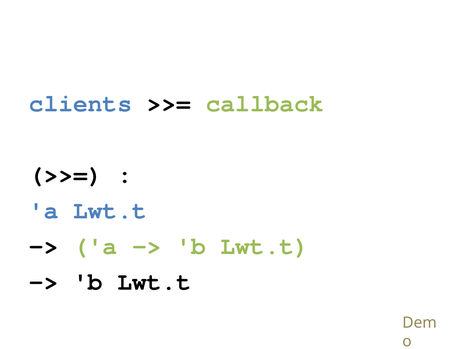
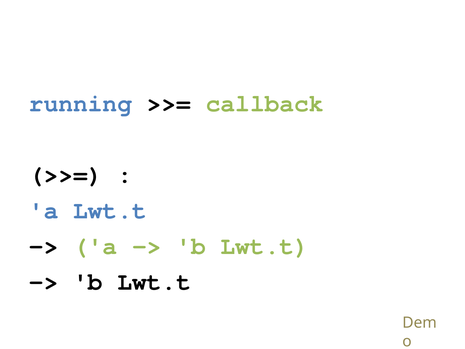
clients: clients -> running
